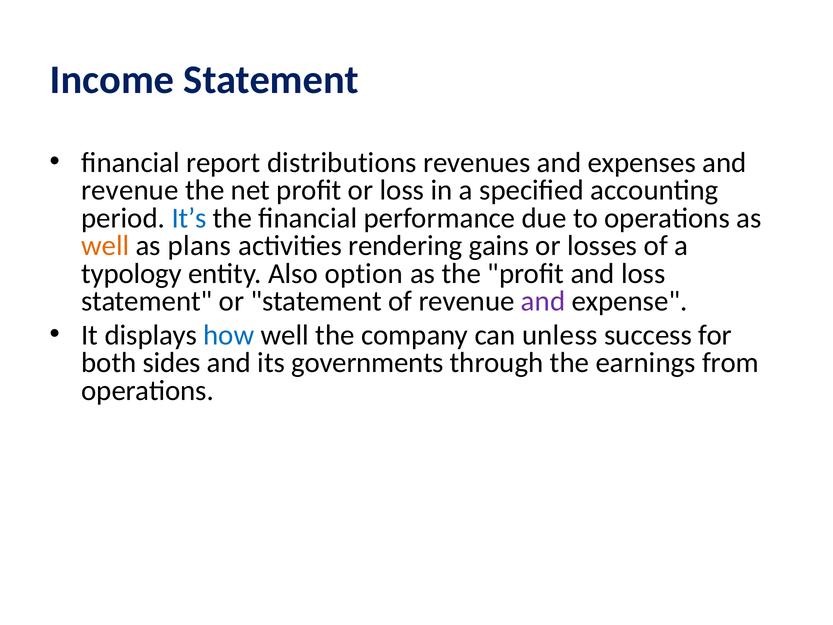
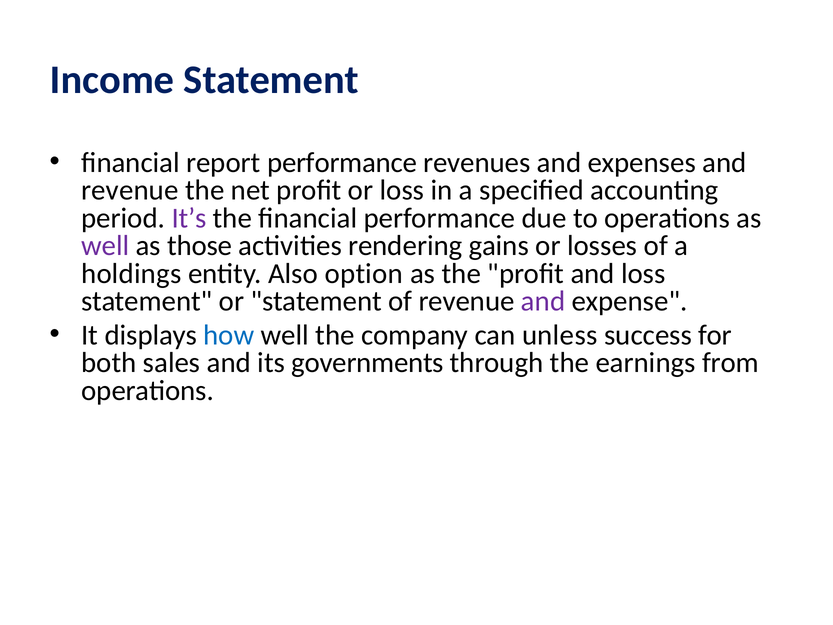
report distributions: distributions -> performance
It’s colour: blue -> purple
well at (105, 246) colour: orange -> purple
plans: plans -> those
typology: typology -> holdings
sides: sides -> sales
